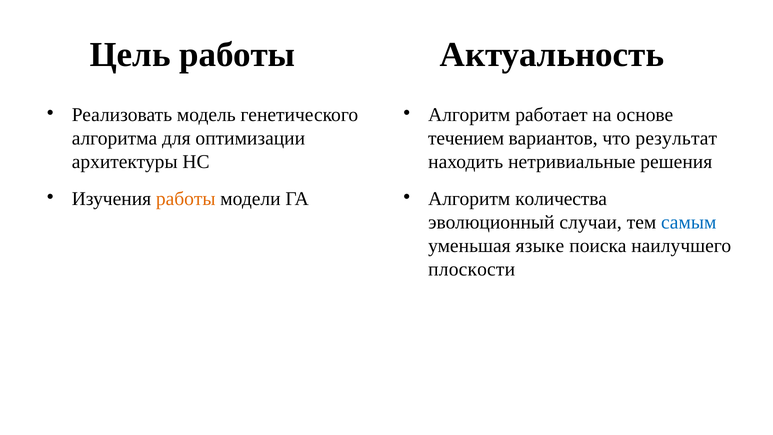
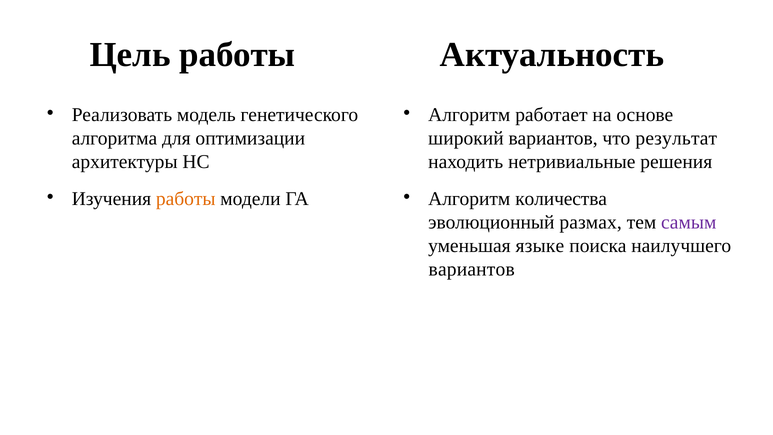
течением: течением -> широкий
случаи: случаи -> размах
самым colour: blue -> purple
плоскости at (472, 269): плоскости -> вариантов
